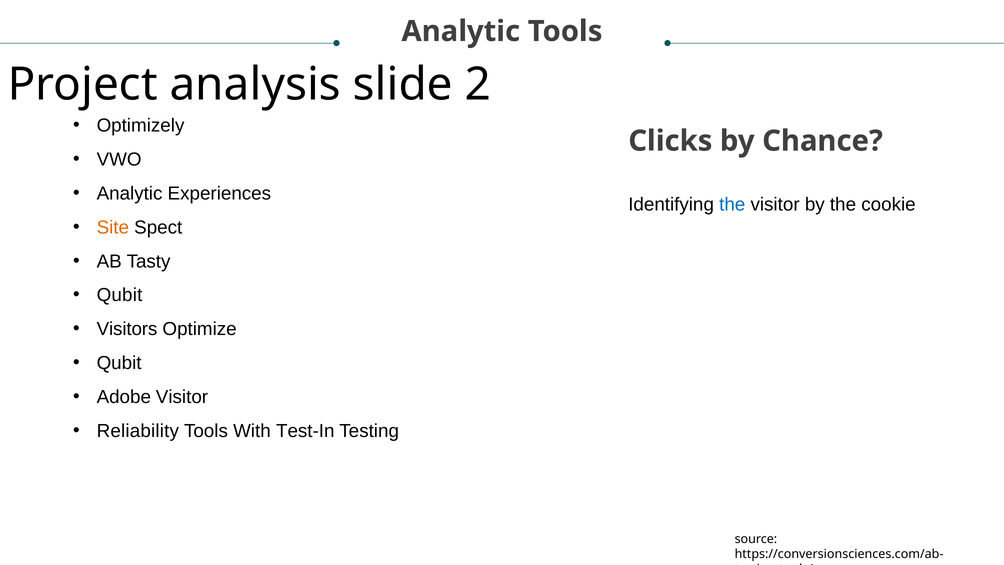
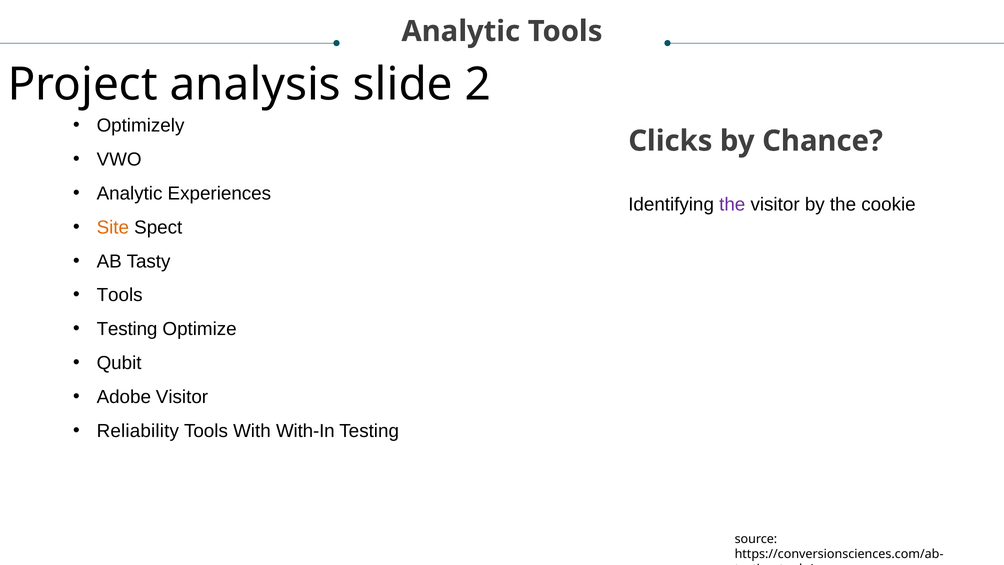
the at (732, 204) colour: blue -> purple
Qubit at (120, 295): Qubit -> Tools
Visitors at (127, 329): Visitors -> Testing
Test-In: Test-In -> With-In
